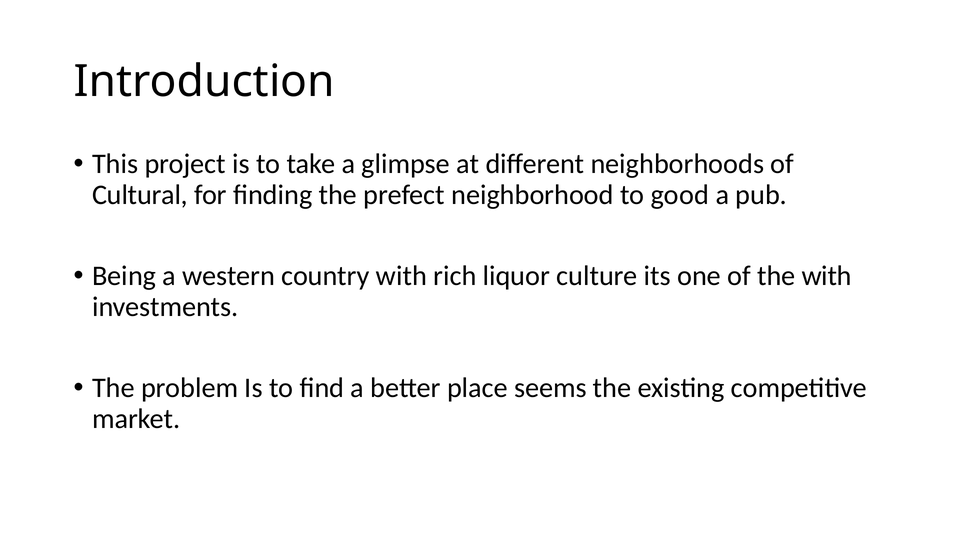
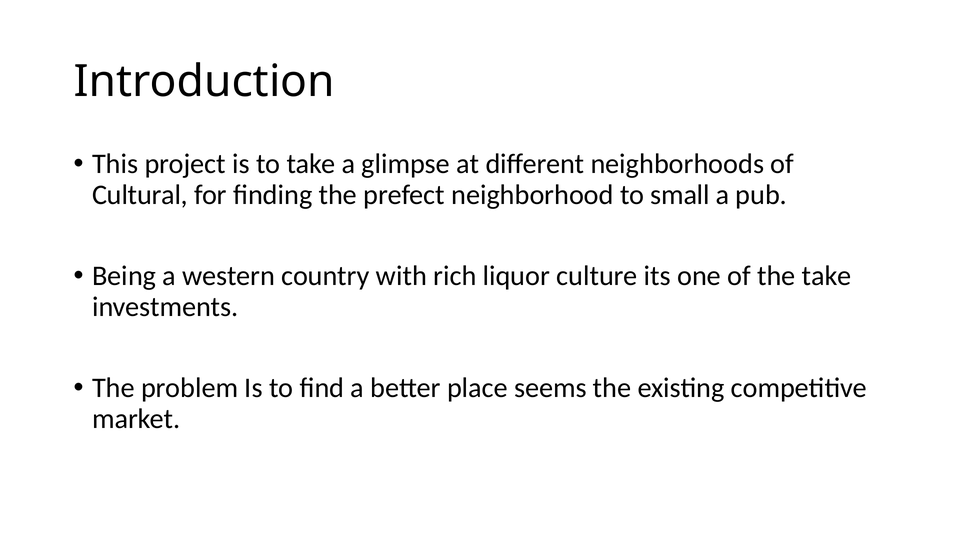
good: good -> small
the with: with -> take
